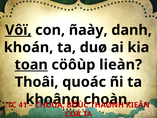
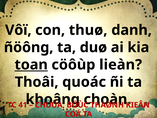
Vôï underline: present -> none
ñaày: ñaày -> thuø
khoán: khoán -> ñöông
